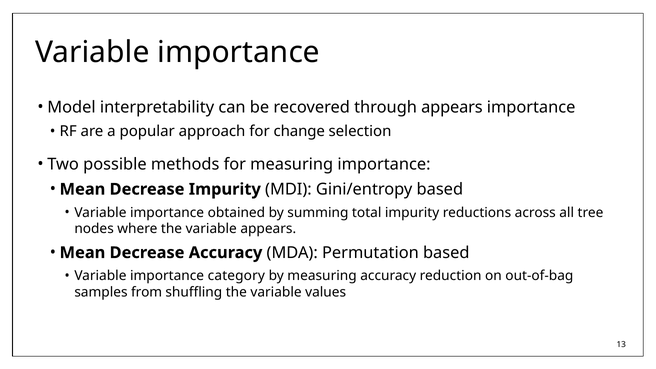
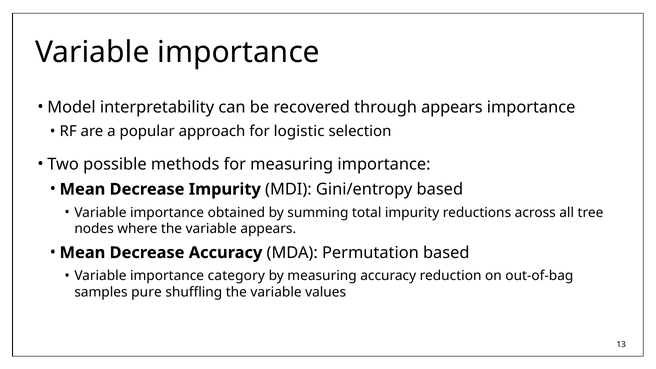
change: change -> logistic
from: from -> pure
